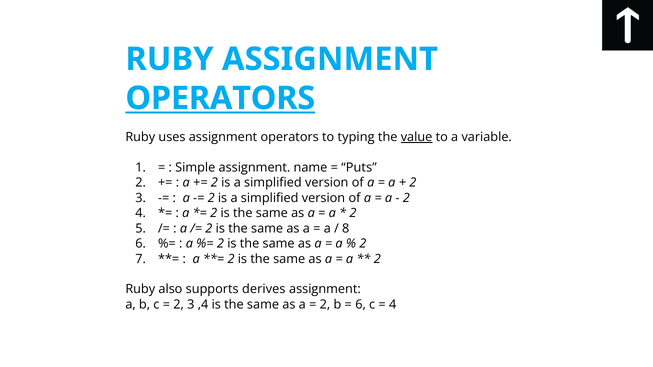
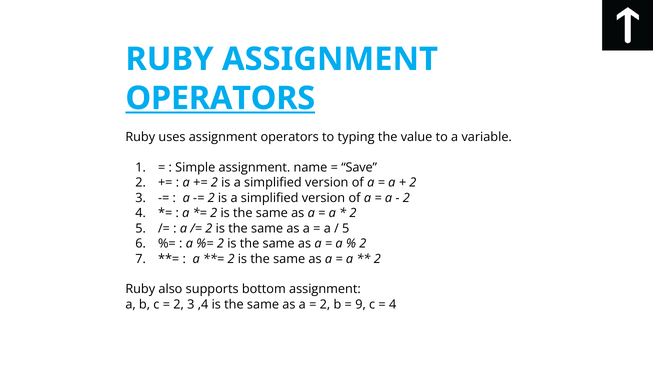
value underline: present -> none
Puts: Puts -> Save
8 at (346, 229): 8 -> 5
derives: derives -> bottom
6 at (361, 305): 6 -> 9
